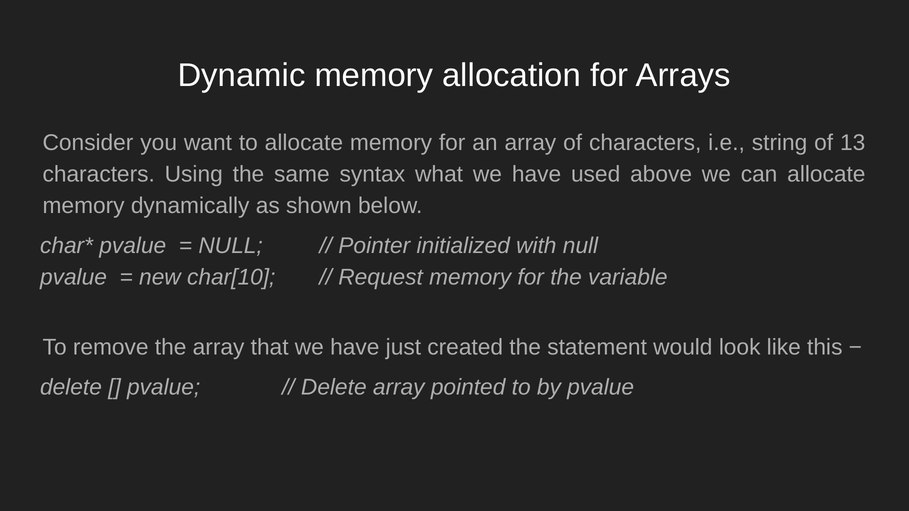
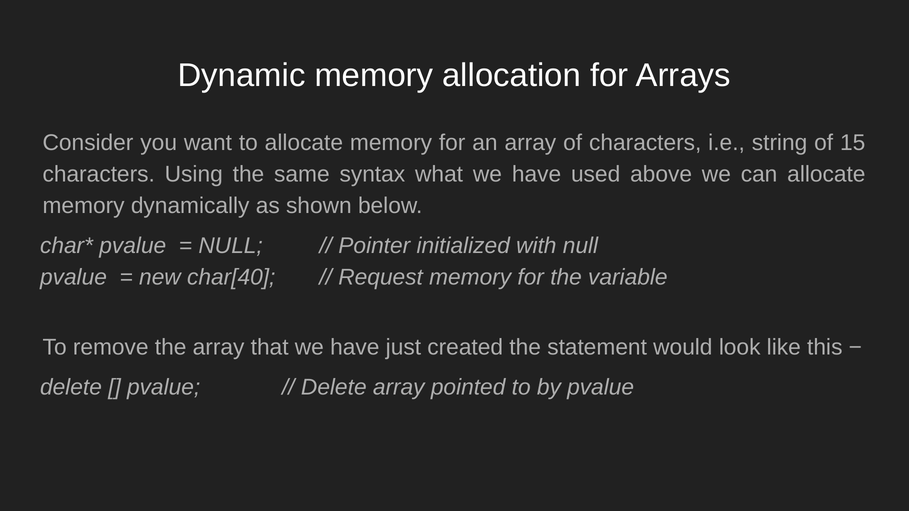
13: 13 -> 15
char[10: char[10 -> char[40
